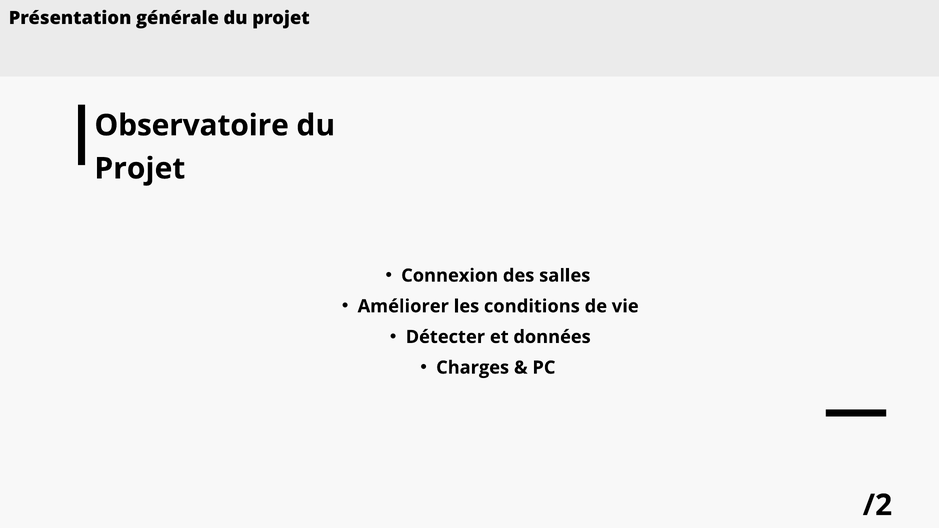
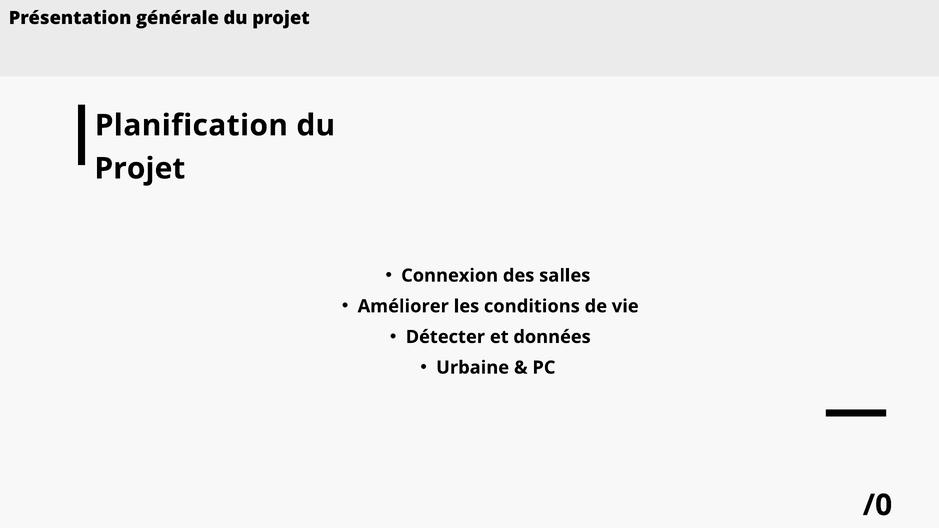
Observatoire: Observatoire -> Planification
Charges: Charges -> Urbaine
/2: /2 -> /0
